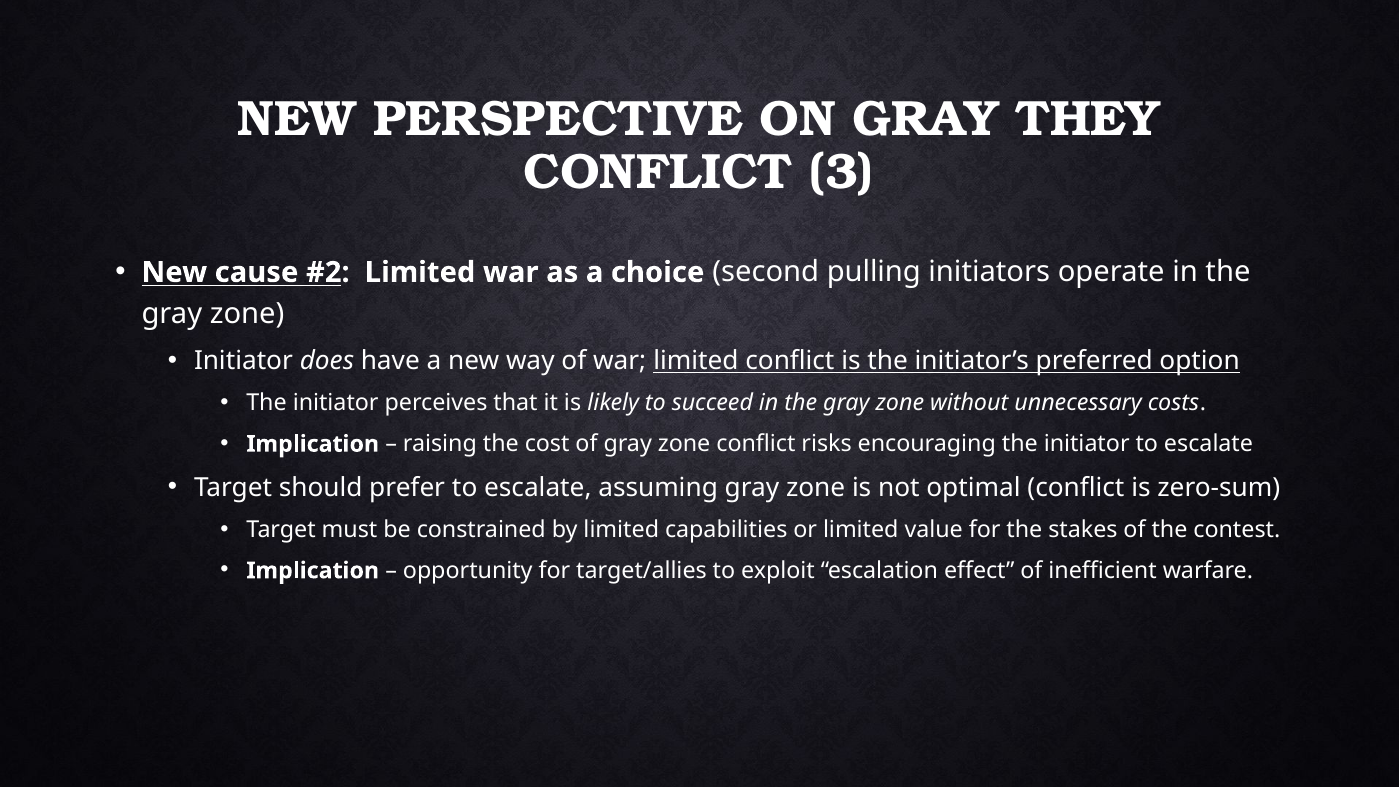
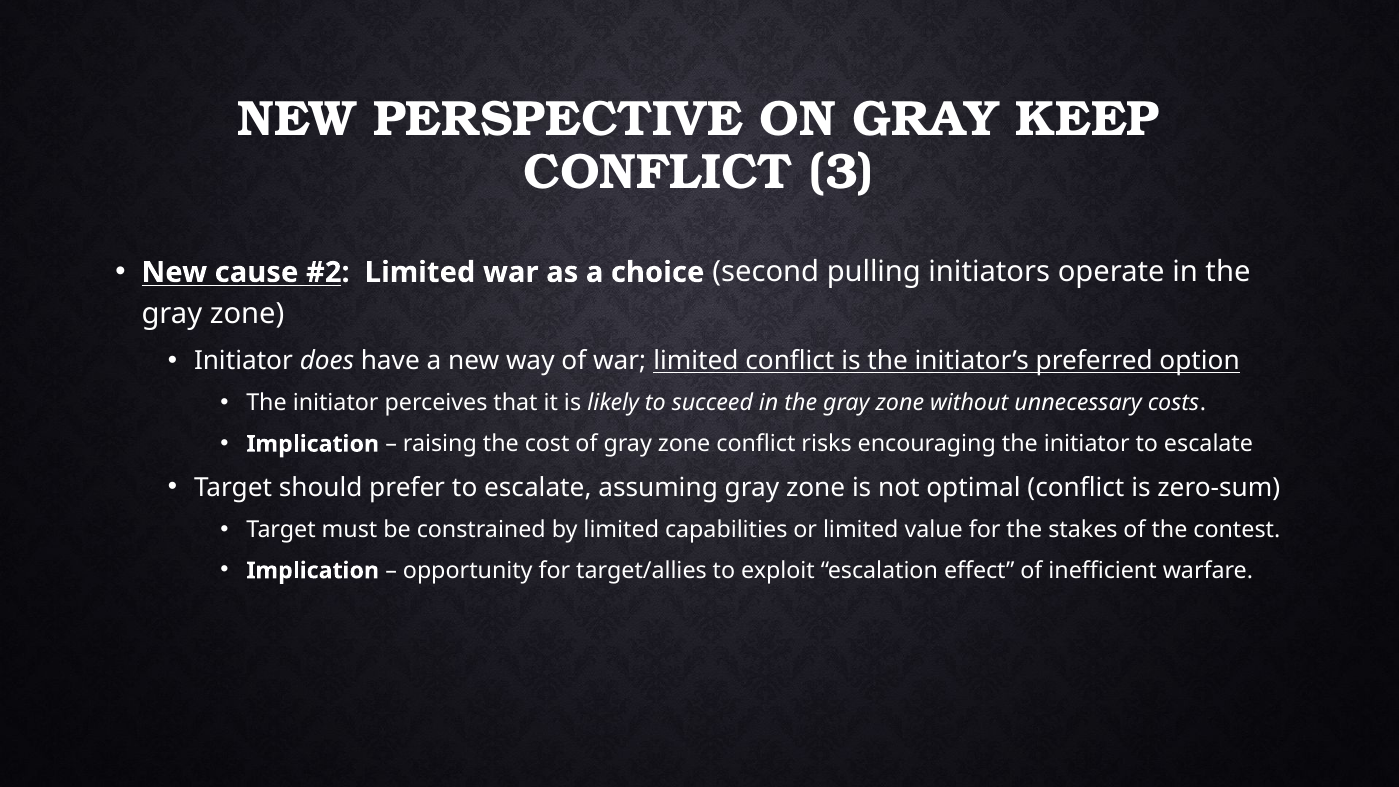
THEY: THEY -> KEEP
